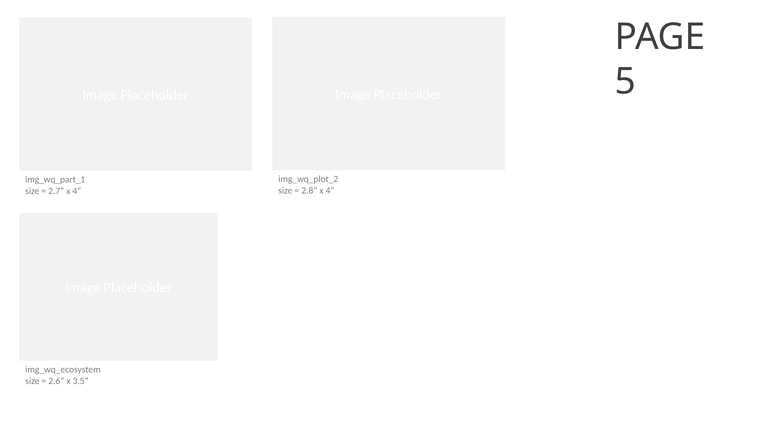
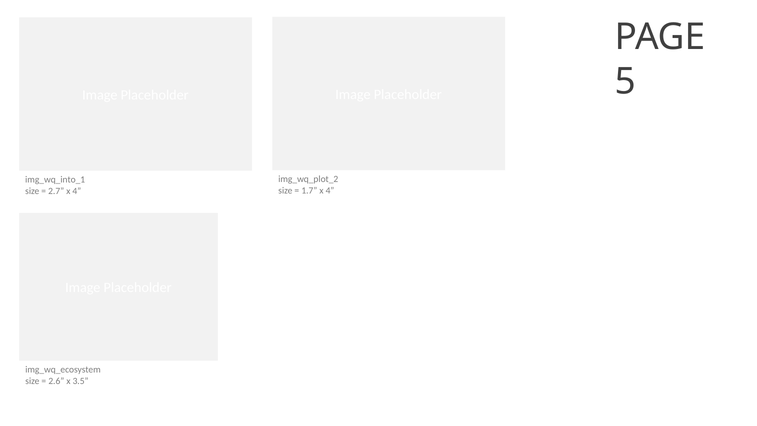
img_wq_part_1: img_wq_part_1 -> img_wq_into_1
2.8: 2.8 -> 1.7
